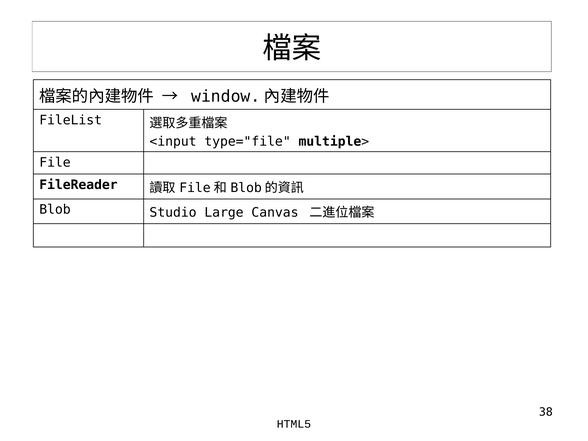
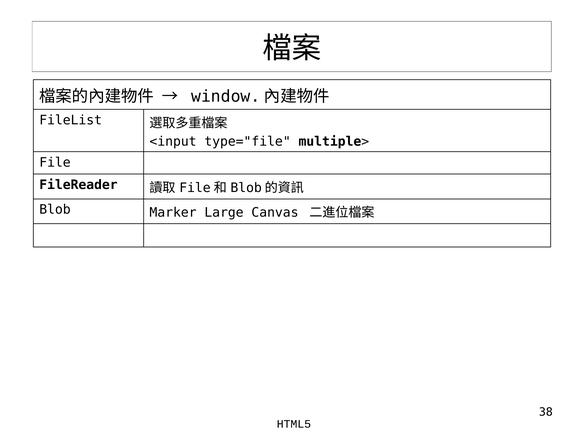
Studio: Studio -> Marker
